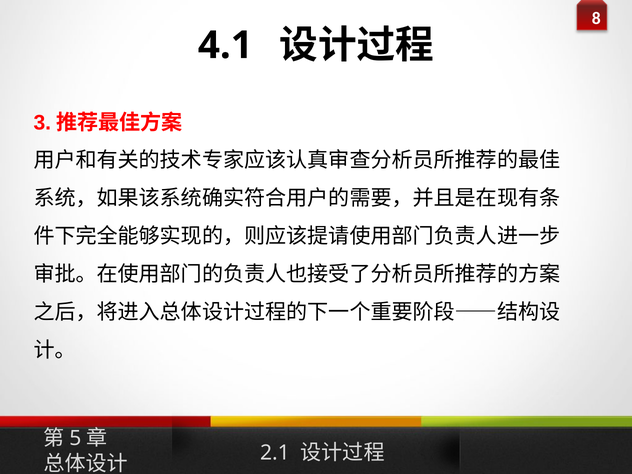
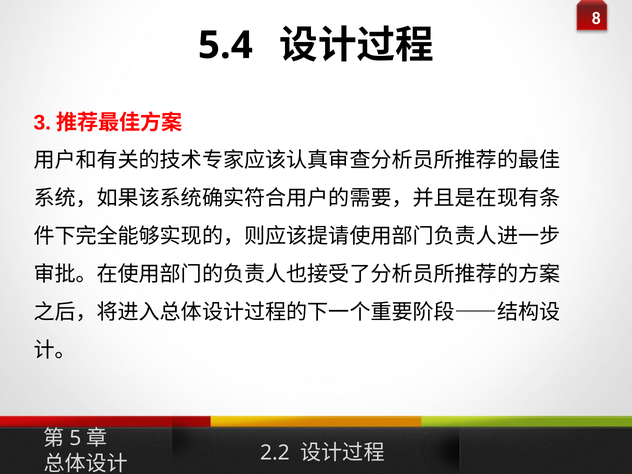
4.1: 4.1 -> 5.4
2.1: 2.1 -> 2.2
